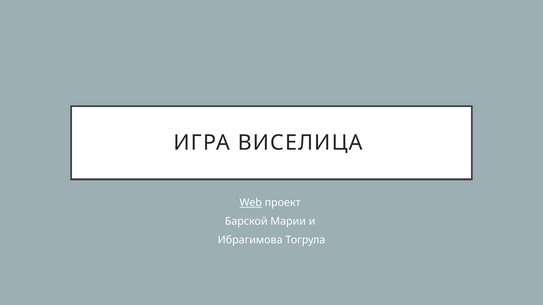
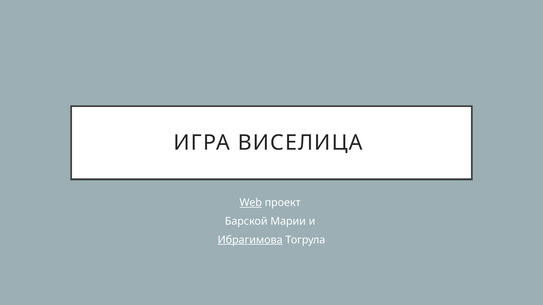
Ибрагимова underline: none -> present
